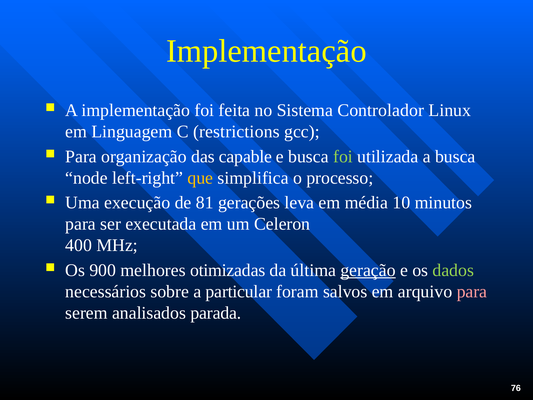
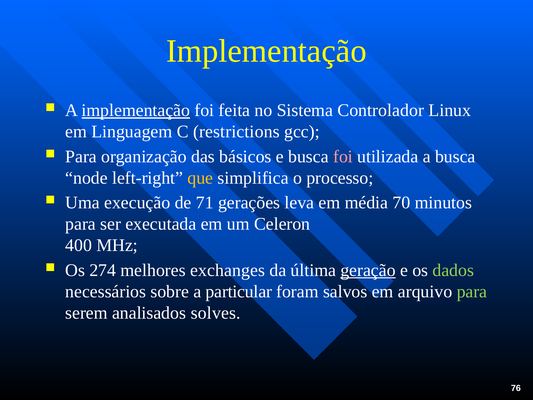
implementação at (136, 110) underline: none -> present
capable: capable -> básicos
foi at (343, 156) colour: light green -> pink
81: 81 -> 71
10: 10 -> 70
900: 900 -> 274
otimizadas: otimizadas -> exchanges
para at (472, 291) colour: pink -> light green
parada: parada -> solves
